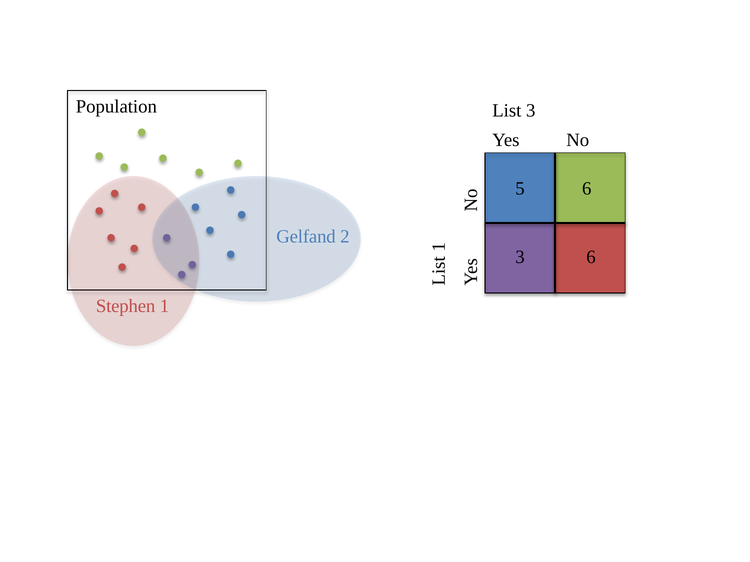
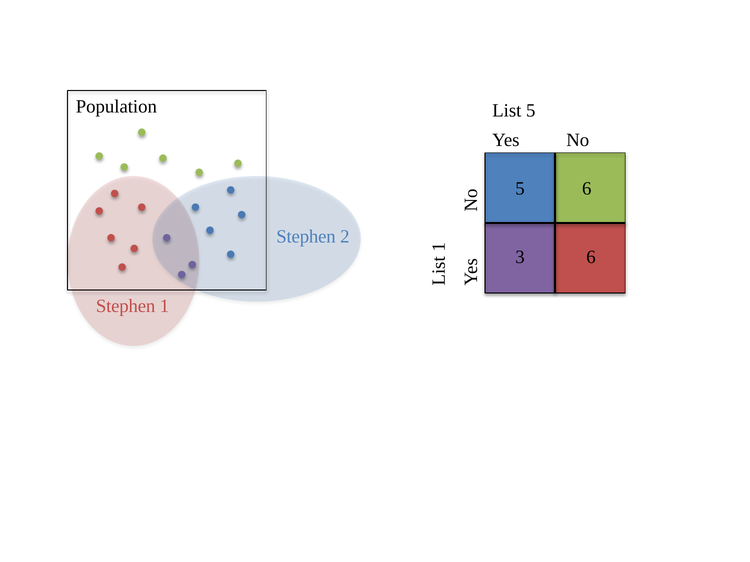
List 3: 3 -> 5
Gelfand at (306, 237): Gelfand -> Stephen
